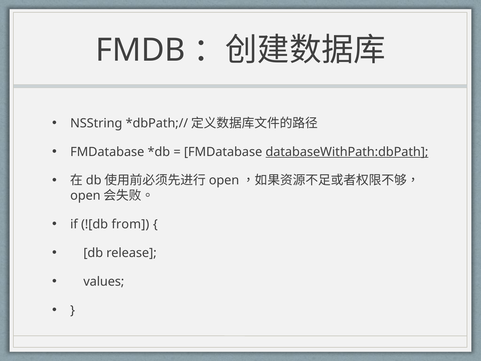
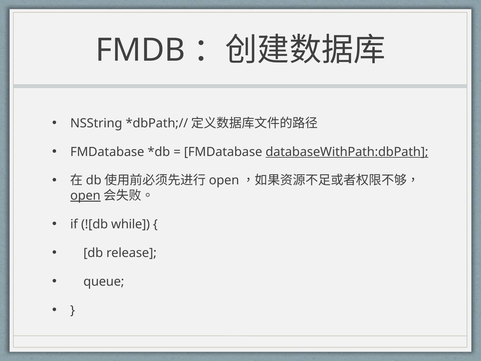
open at (85, 196) underline: none -> present
from: from -> while
values: values -> queue
